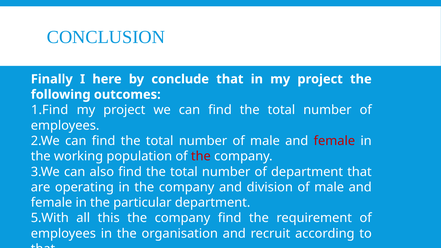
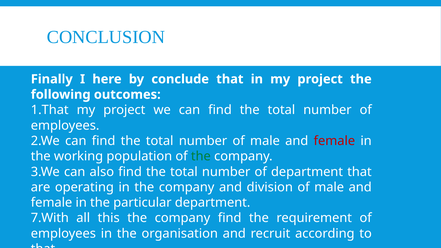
1.Find: 1.Find -> 1.That
the at (201, 156) colour: red -> green
5.With: 5.With -> 7.With
